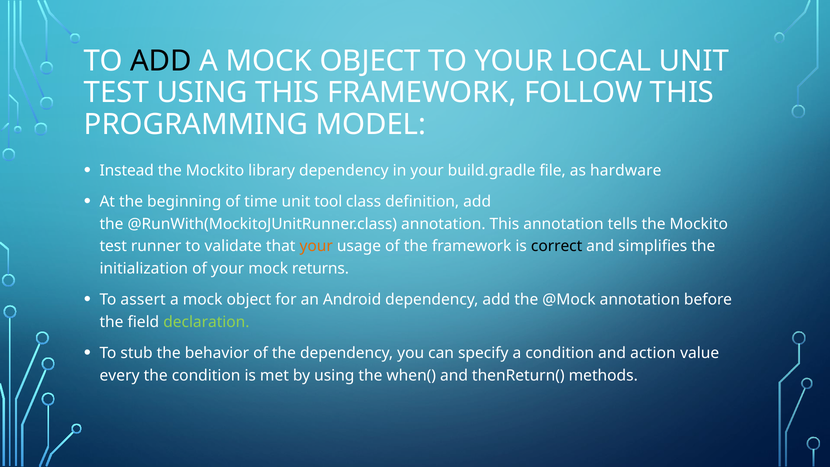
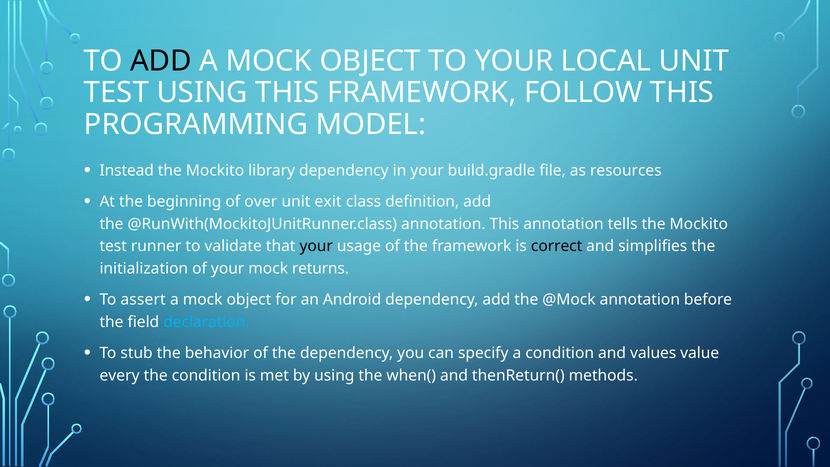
hardware: hardware -> resources
time: time -> over
tool: tool -> exit
your at (316, 246) colour: orange -> black
declaration colour: light green -> light blue
action: action -> values
